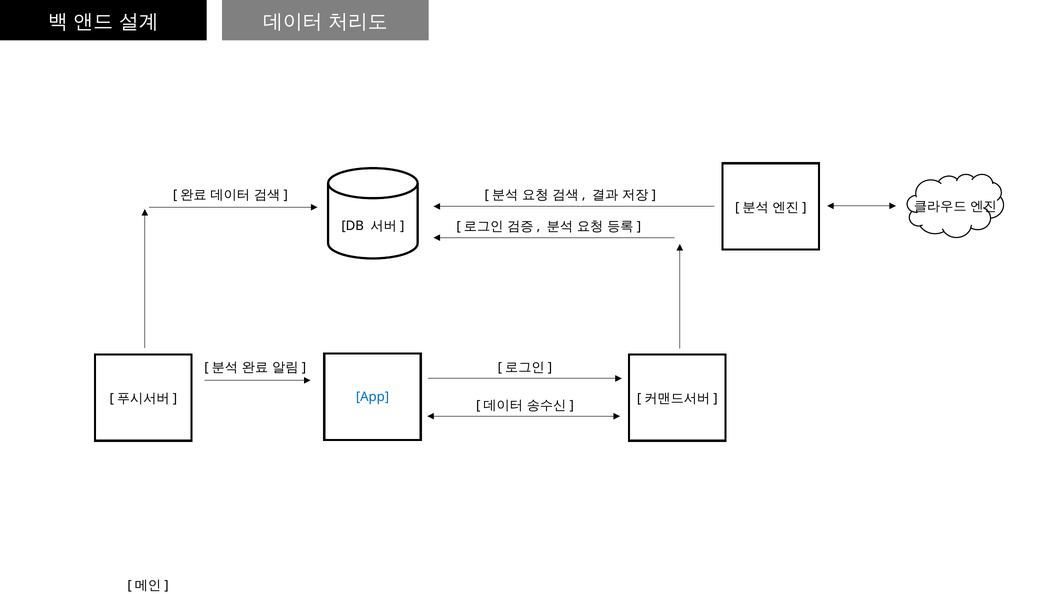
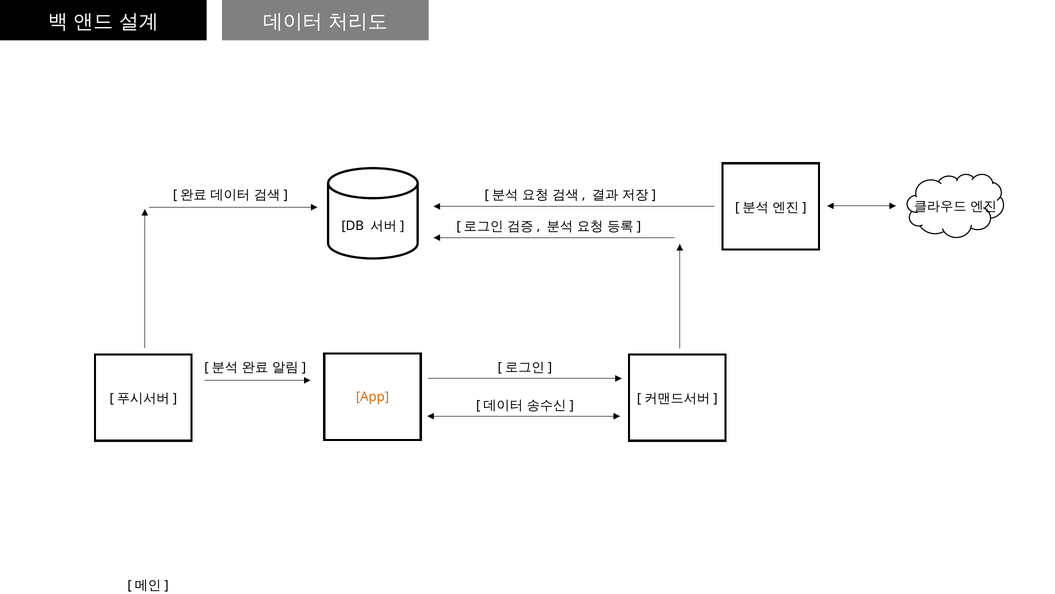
App colour: blue -> orange
